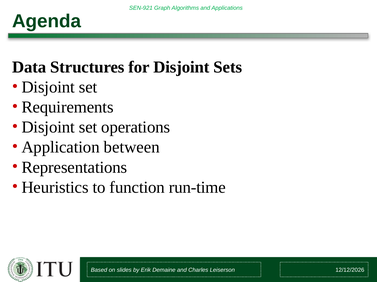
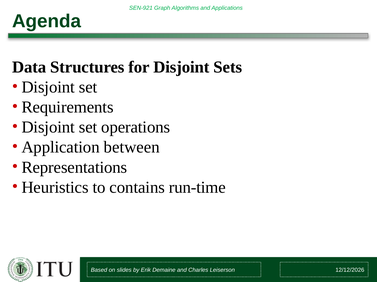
function: function -> contains
